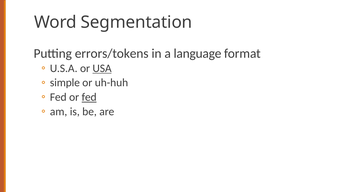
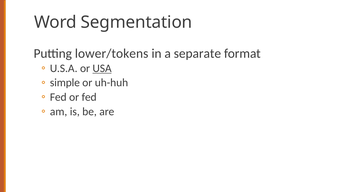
errors/tokens: errors/tokens -> lower/tokens
language: language -> separate
fed at (89, 97) underline: present -> none
